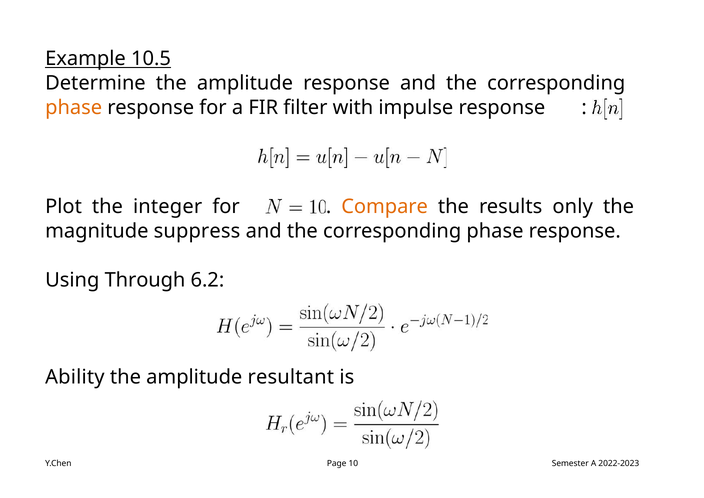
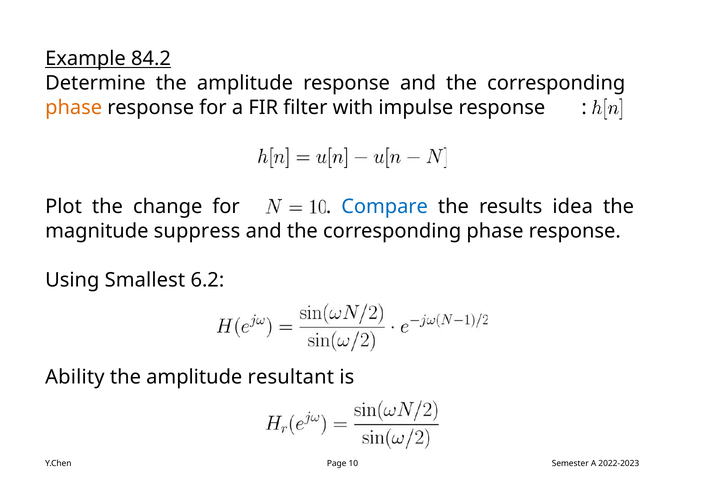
10.5: 10.5 -> 84.2
integer: integer -> change
Compare colour: orange -> blue
only: only -> idea
Through: Through -> Smallest
